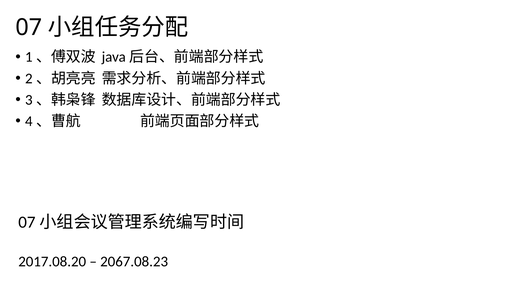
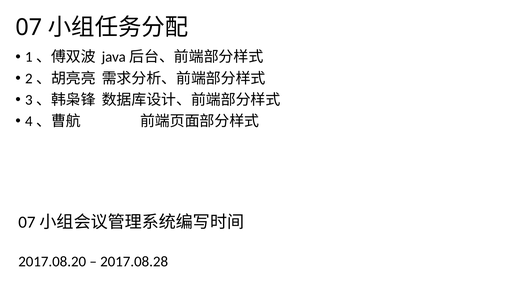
2067.08.23: 2067.08.23 -> 2017.08.28
